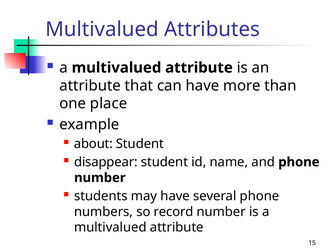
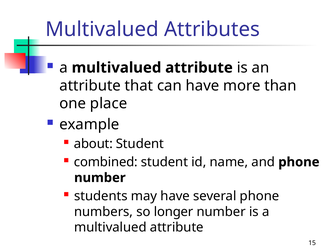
disappear: disappear -> combined
record: record -> longer
